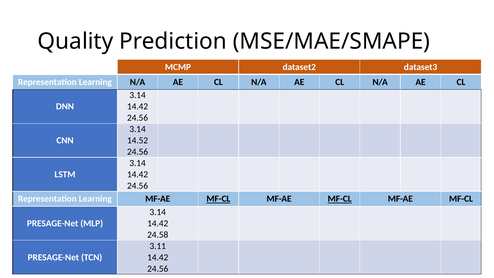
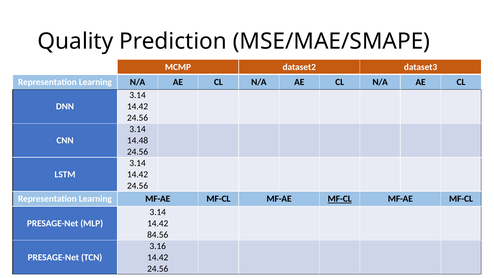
14.52: 14.52 -> 14.48
MF-CL at (218, 199) underline: present -> none
24.58: 24.58 -> 84.56
3.11: 3.11 -> 3.16
